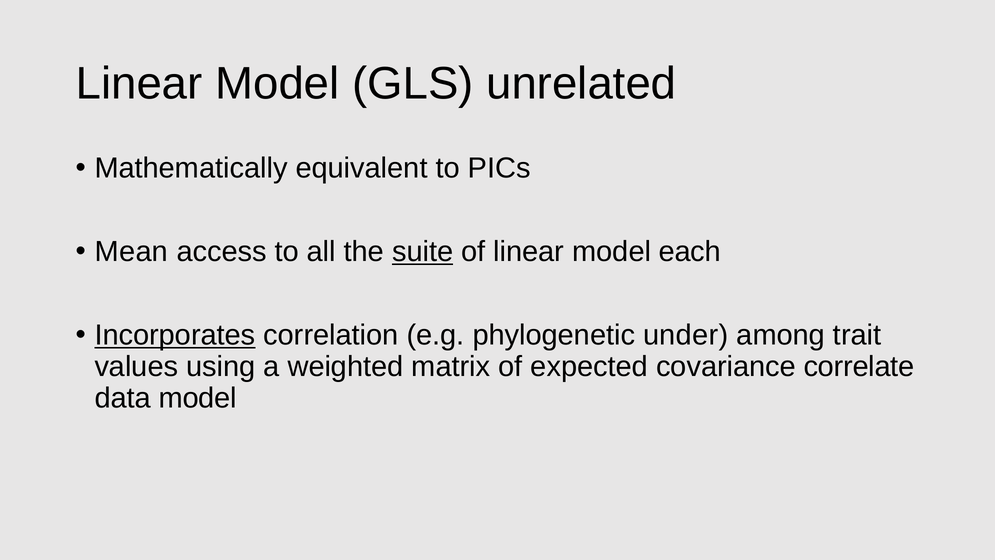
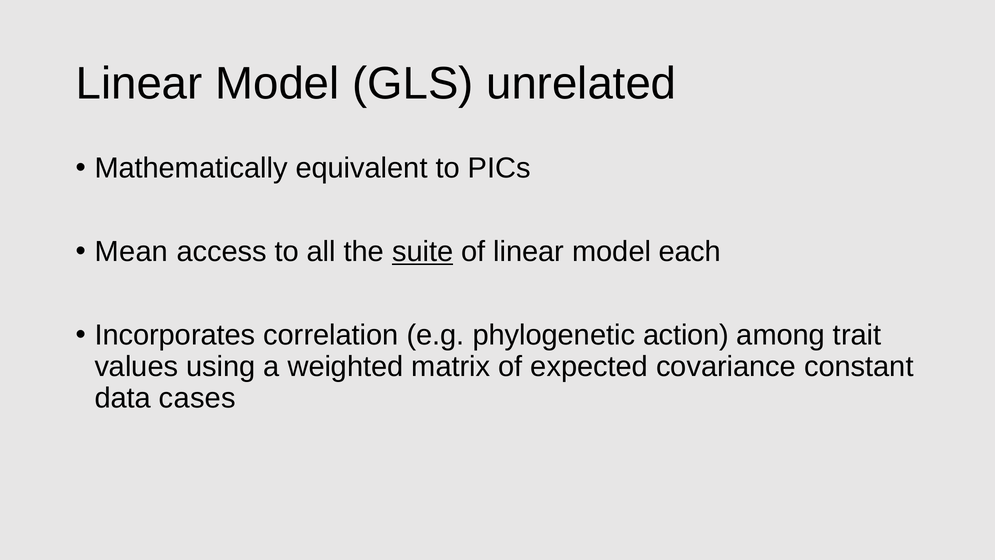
Incorporates underline: present -> none
under: under -> action
correlate: correlate -> constant
data model: model -> cases
